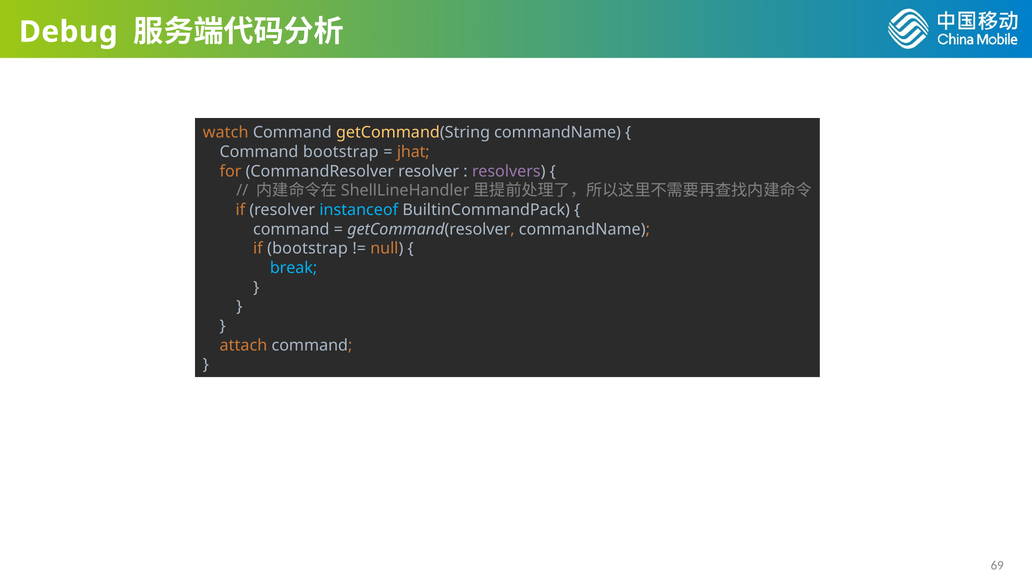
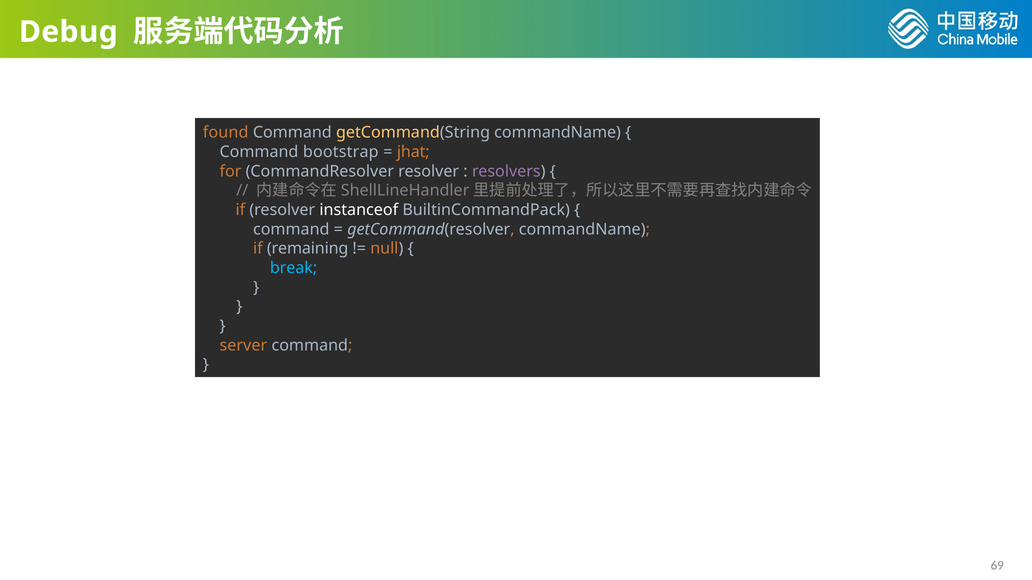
watch: watch -> found
instanceof colour: light blue -> white
if bootstrap: bootstrap -> remaining
attach: attach -> server
